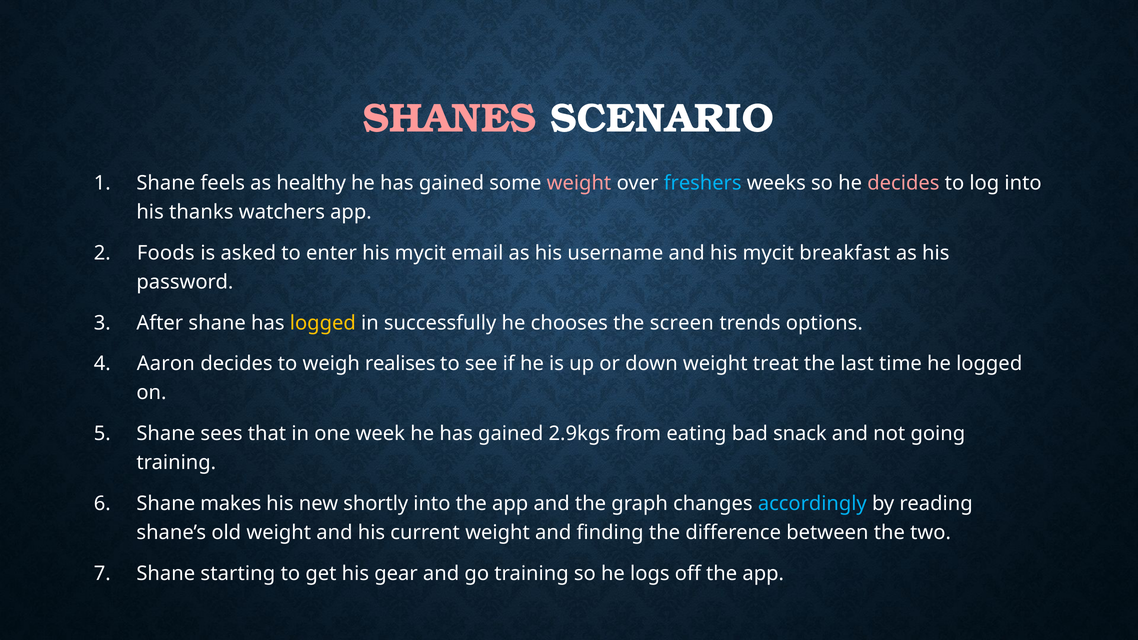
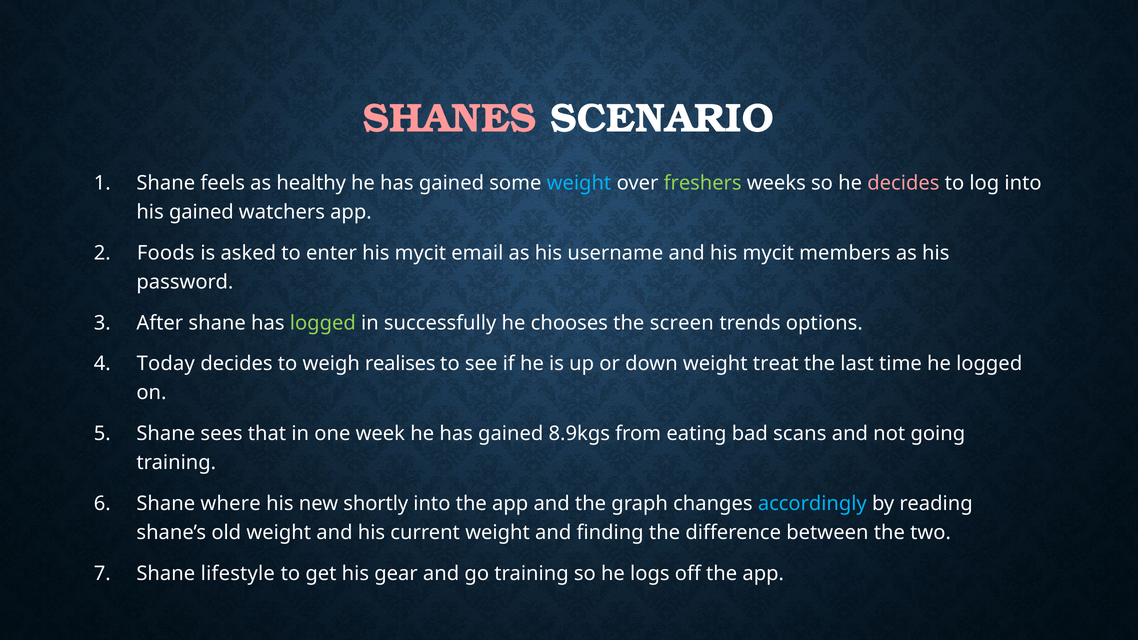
weight at (579, 183) colour: pink -> light blue
freshers colour: light blue -> light green
his thanks: thanks -> gained
breakfast: breakfast -> members
logged at (323, 323) colour: yellow -> light green
Aaron: Aaron -> Today
2.9kgs: 2.9kgs -> 8.9kgs
snack: snack -> scans
makes: makes -> where
starting: starting -> lifestyle
